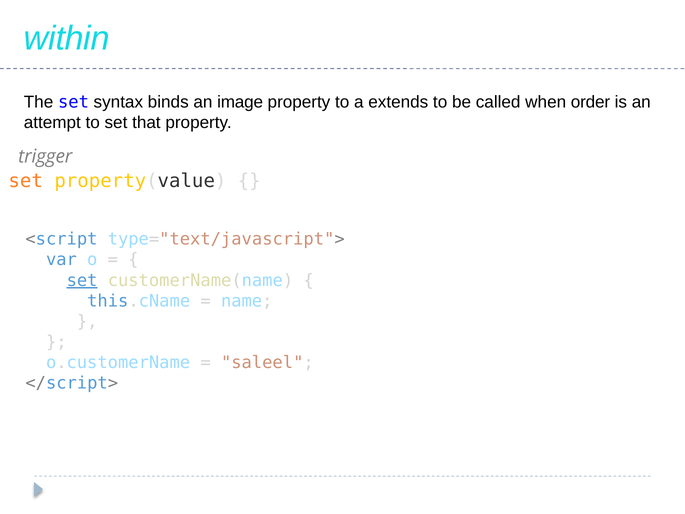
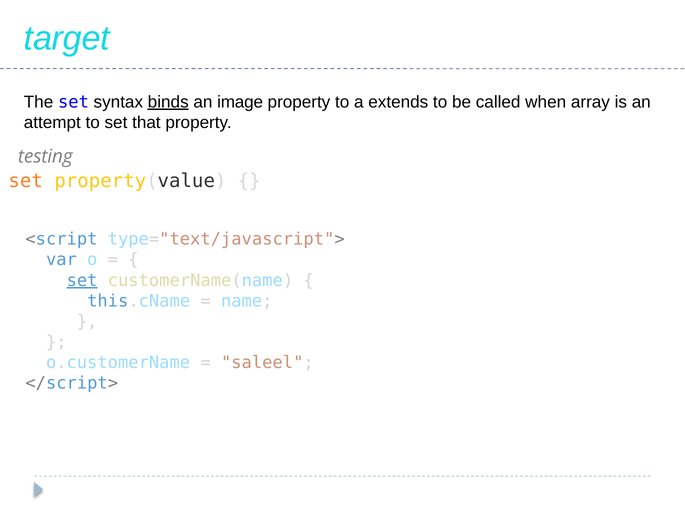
within: within -> target
binds underline: none -> present
order: order -> array
trigger: trigger -> testing
